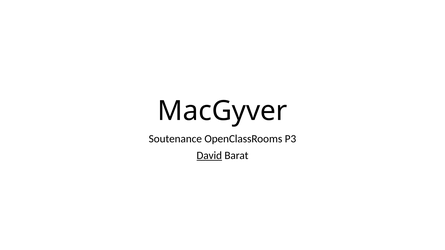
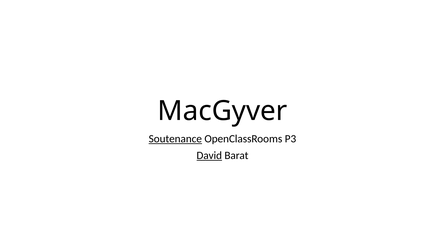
Soutenance underline: none -> present
